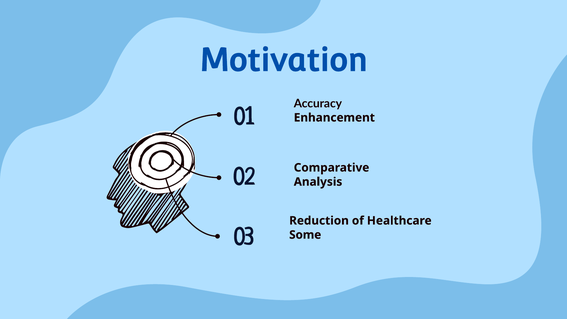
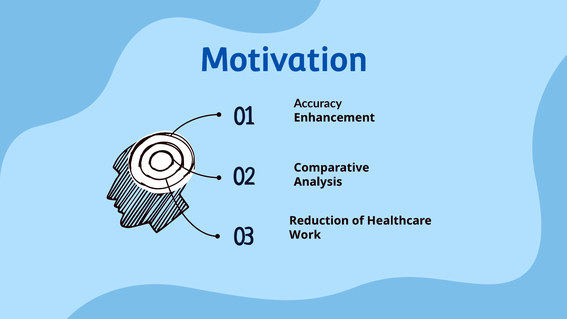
Some: Some -> Work
